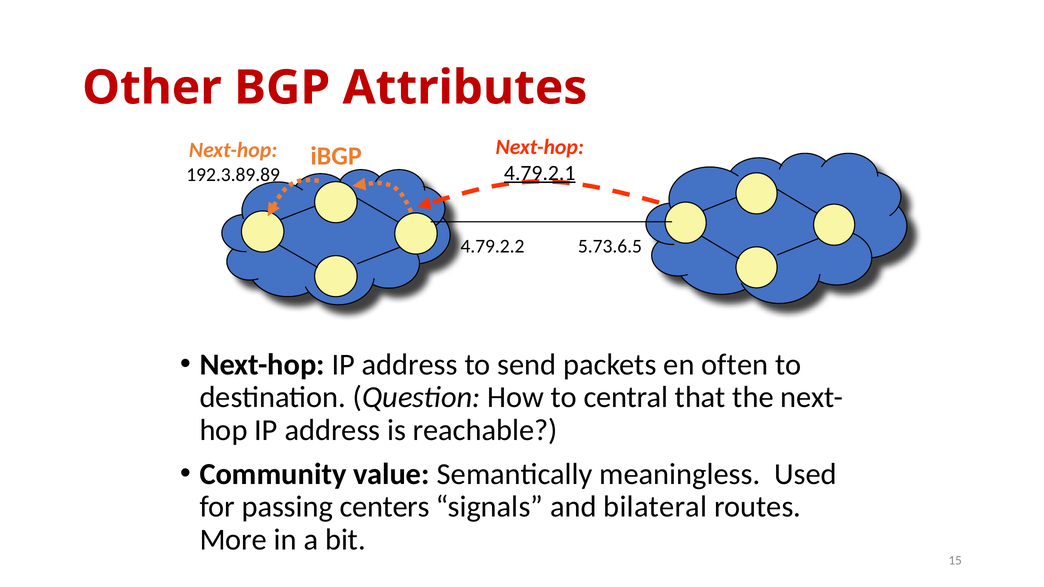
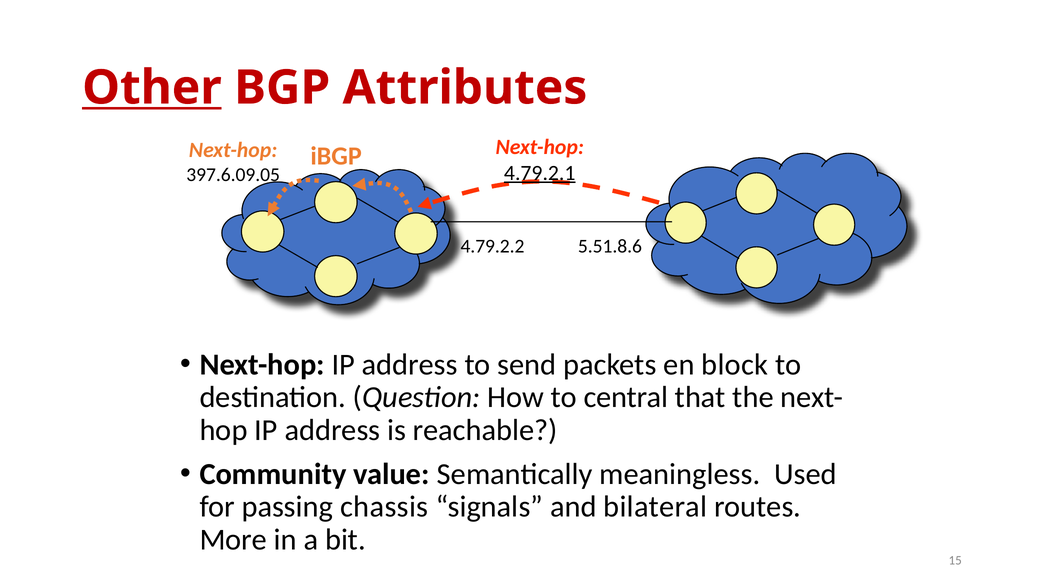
Other underline: none -> present
192.3.89.89: 192.3.89.89 -> 397.6.09.05
5.73.6.5: 5.73.6.5 -> 5.51.8.6
often: often -> block
centers: centers -> chassis
